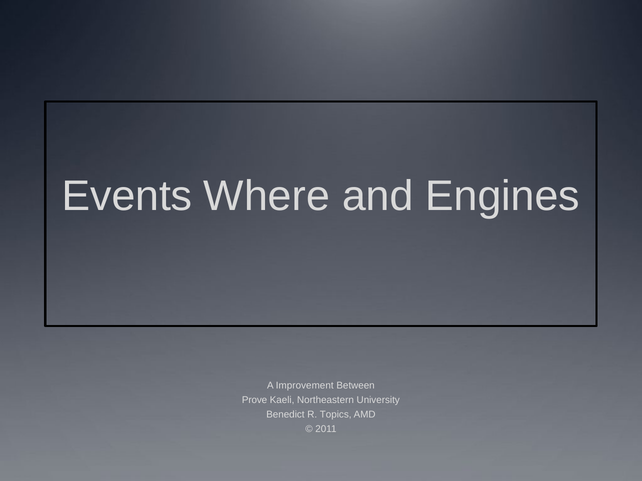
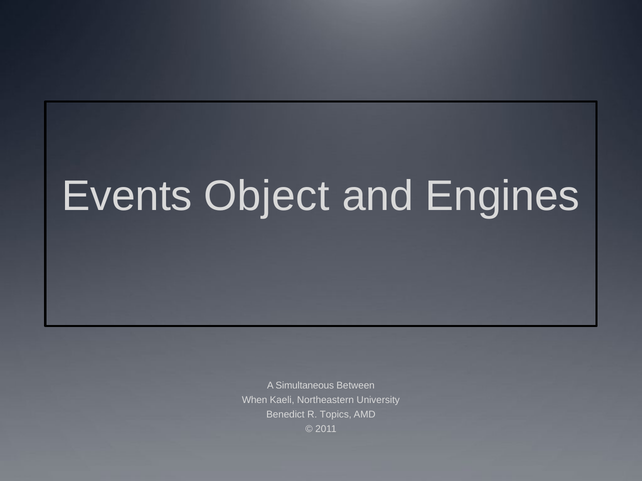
Where: Where -> Object
Improvement: Improvement -> Simultaneous
Prove: Prove -> When
